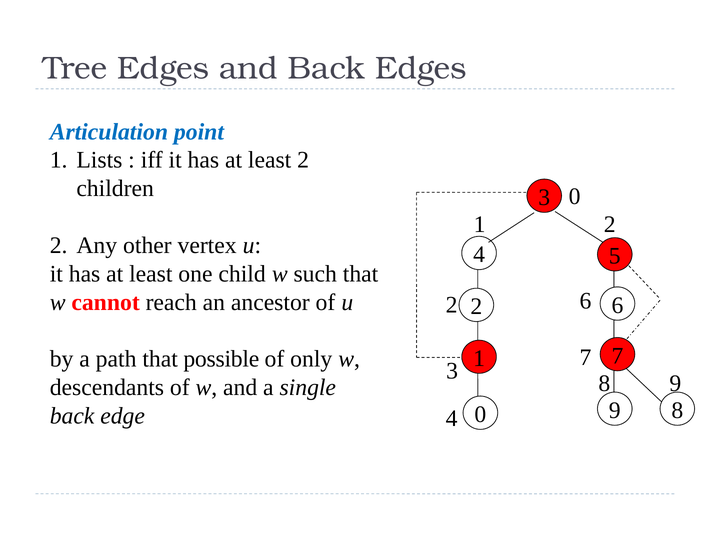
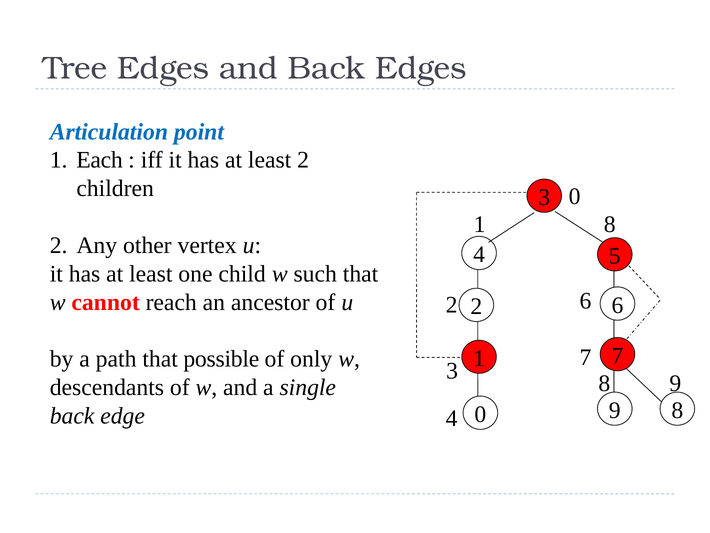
Lists: Lists -> Each
1 2: 2 -> 8
